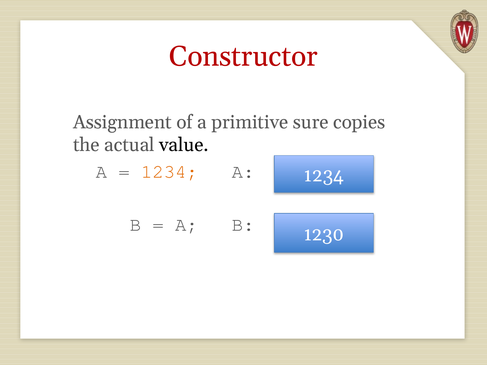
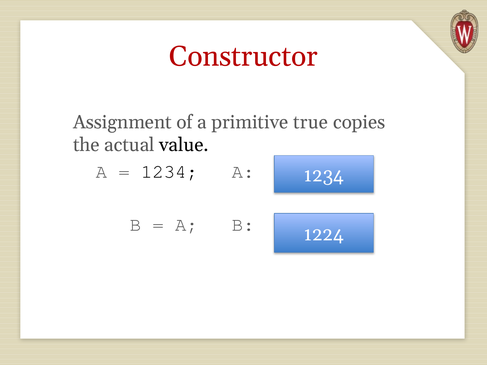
sure: sure -> true
1234 at (170, 172) colour: orange -> black
1230: 1230 -> 1224
